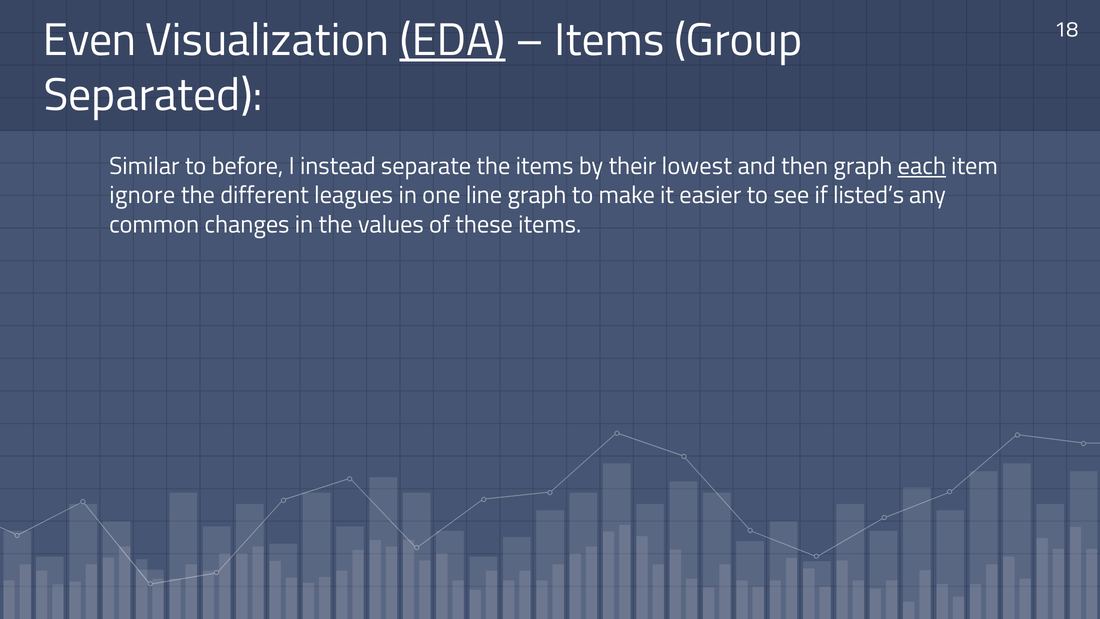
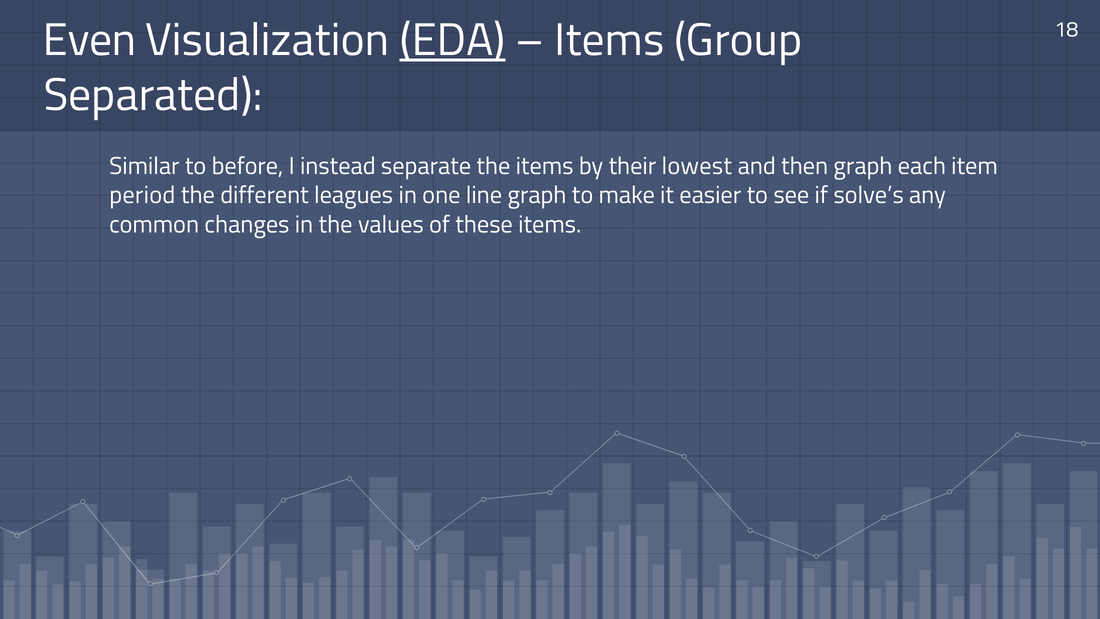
each underline: present -> none
ignore: ignore -> period
listed’s: listed’s -> solve’s
